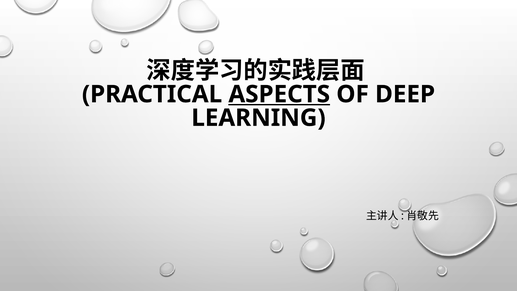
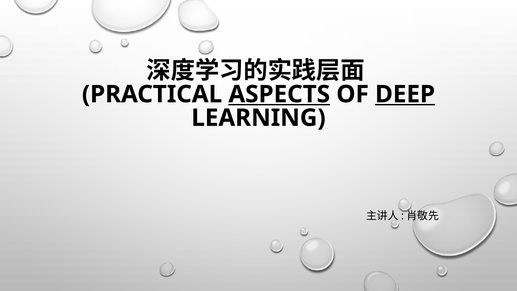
DEEP underline: none -> present
